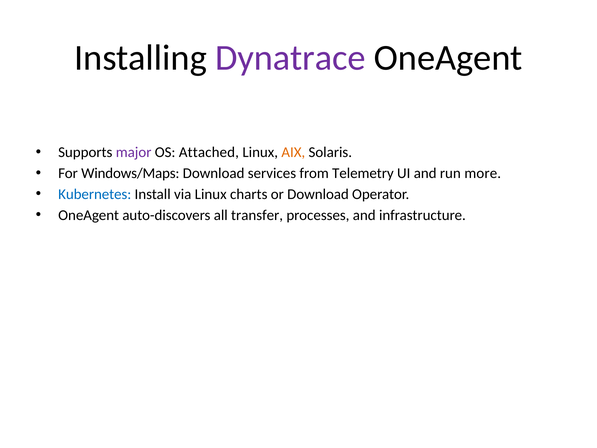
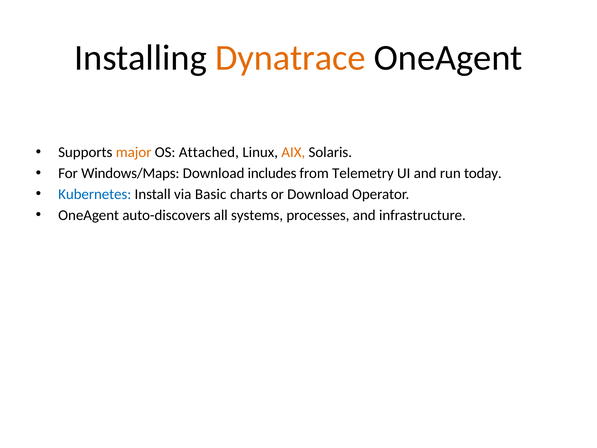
Dynatrace colour: purple -> orange
major colour: purple -> orange
services: services -> includes
more: more -> today
via Linux: Linux -> Basic
transfer: transfer -> systems
